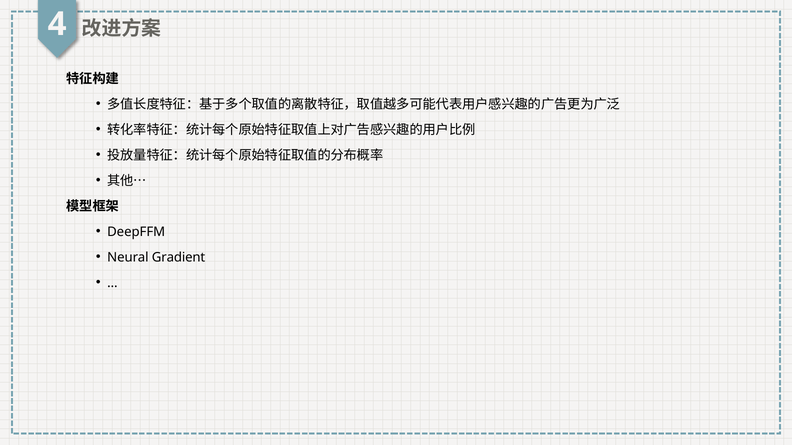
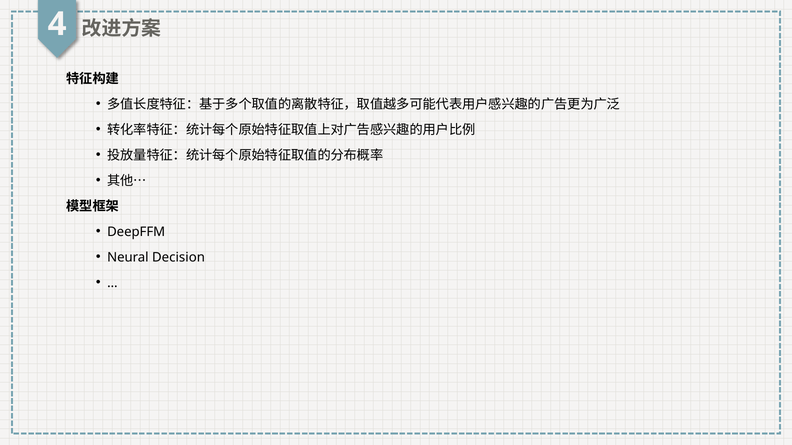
Gradient: Gradient -> Decision
